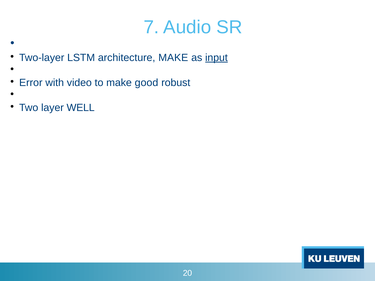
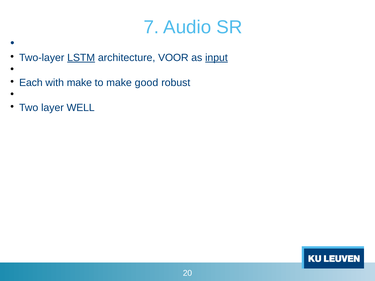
LSTM underline: none -> present
architecture MAKE: MAKE -> VOOR
Error: Error -> Each
with video: video -> make
